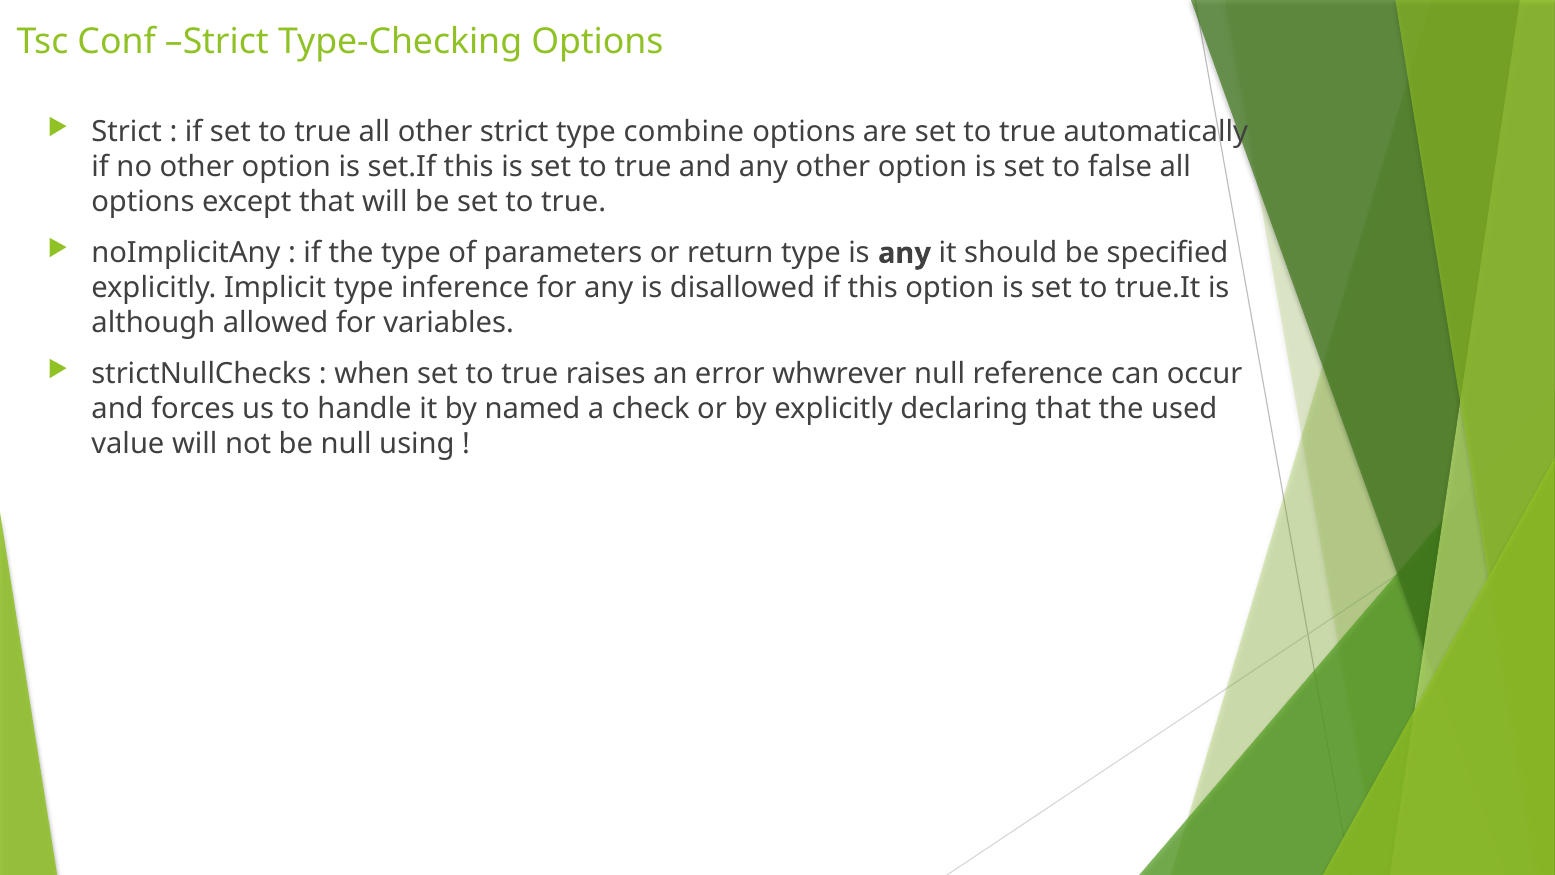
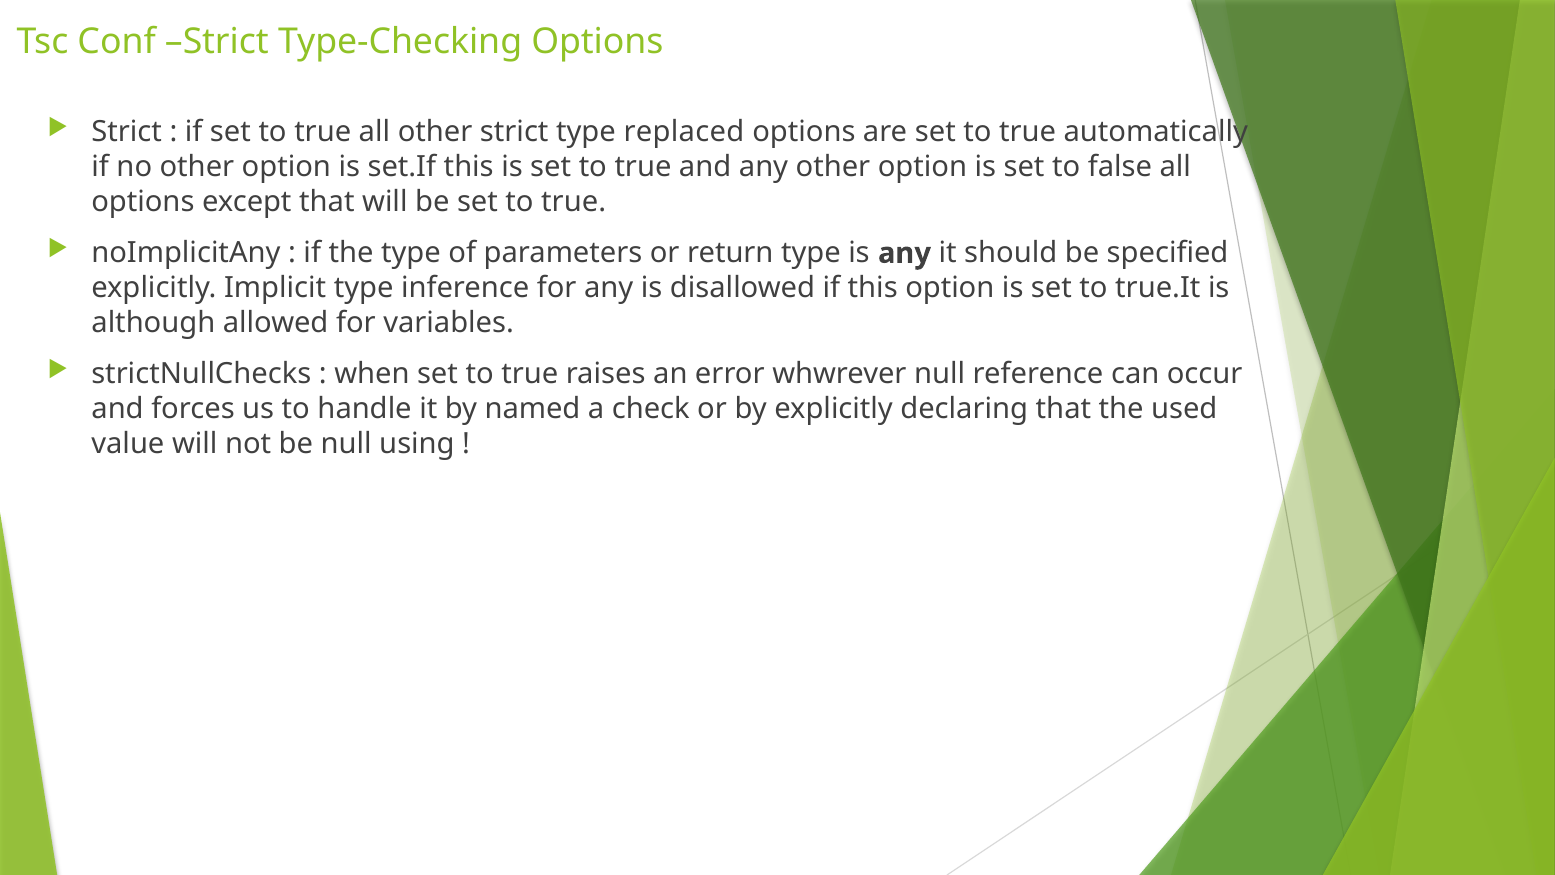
combine: combine -> replaced
